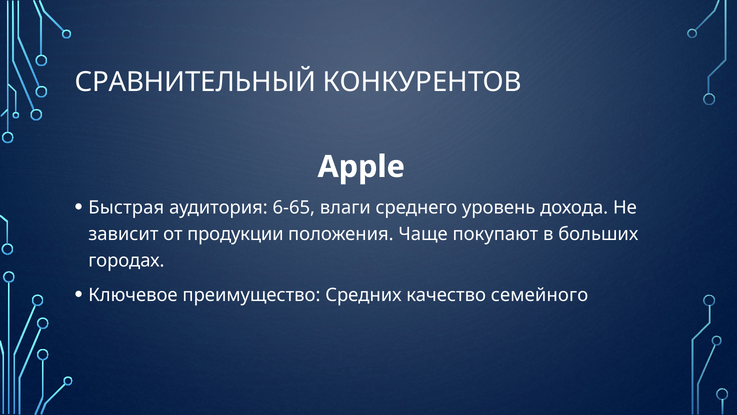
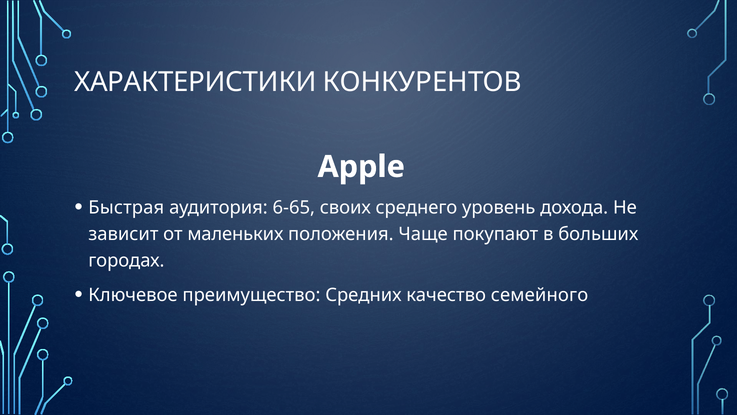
СРАВНИТЕЛЬНЫЙ: СРАВНИТЕЛЬНЫЙ -> ХАРАКТЕРИСТИКИ
влаги: влаги -> своих
продукции: продукции -> маленьких
